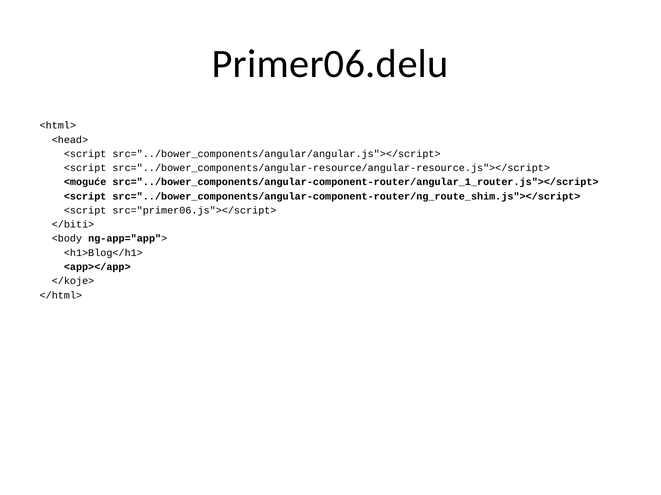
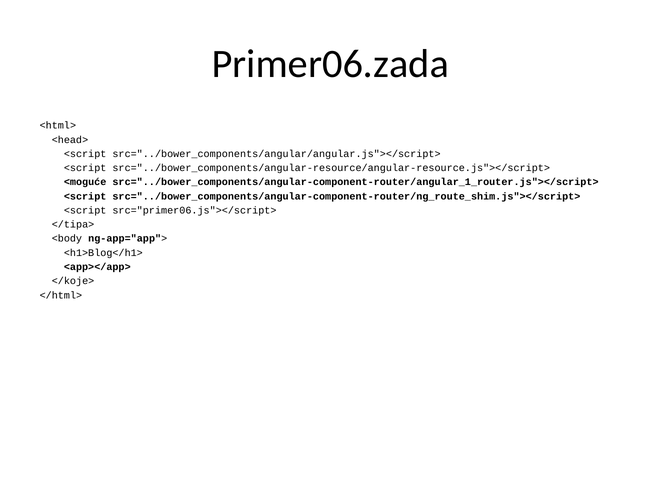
Primer06.delu: Primer06.delu -> Primer06.zada
</biti>: </biti> -> </tipa>
